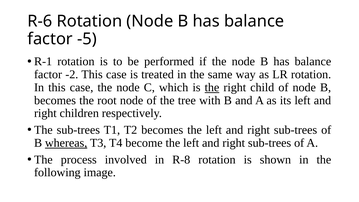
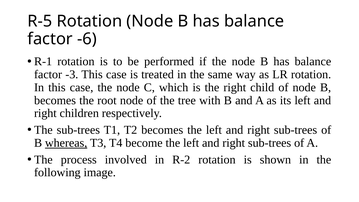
R-6: R-6 -> R-5
-5: -5 -> -6
-2: -2 -> -3
the at (212, 87) underline: present -> none
R-8: R-8 -> R-2
